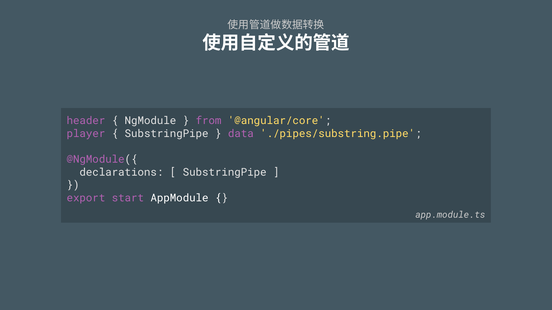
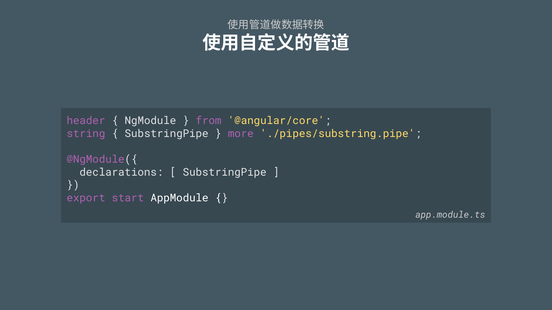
player: player -> string
data: data -> more
